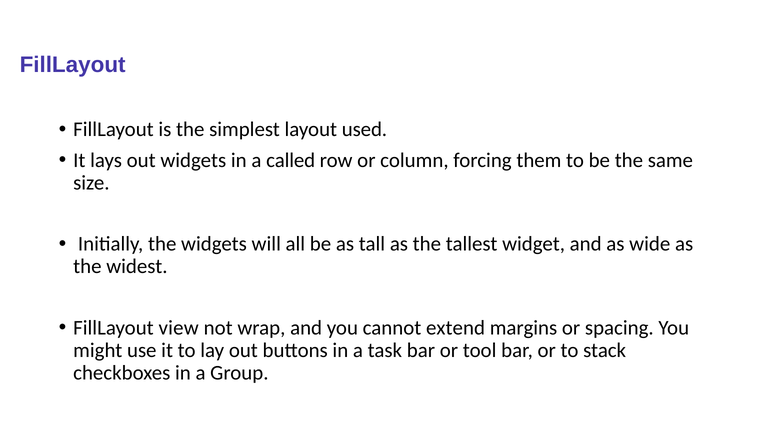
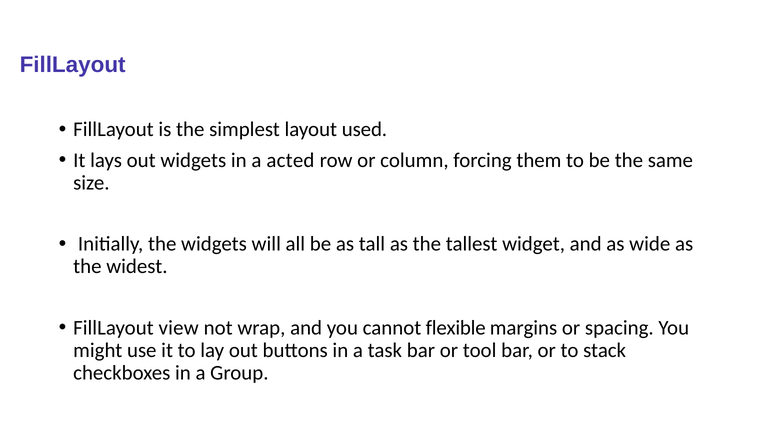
called: called -> acted
extend: extend -> flexible
